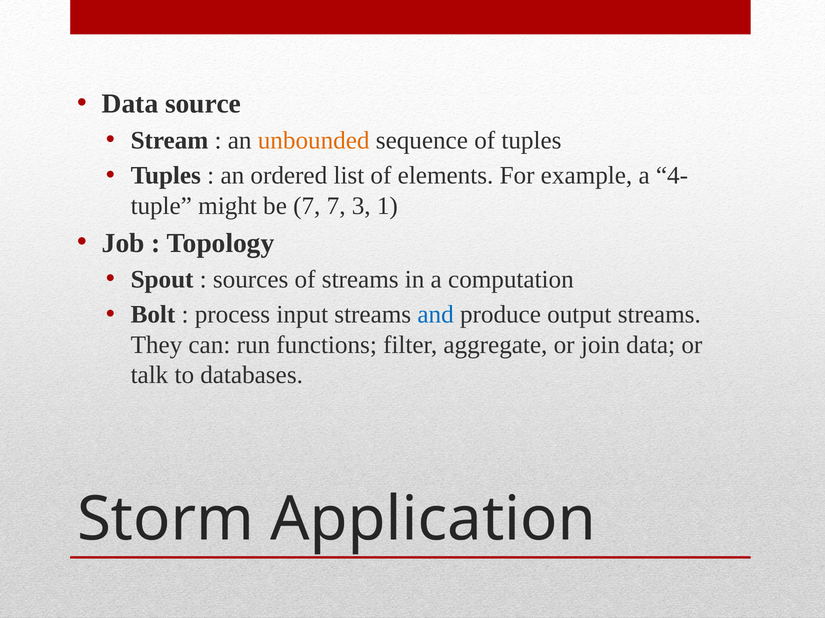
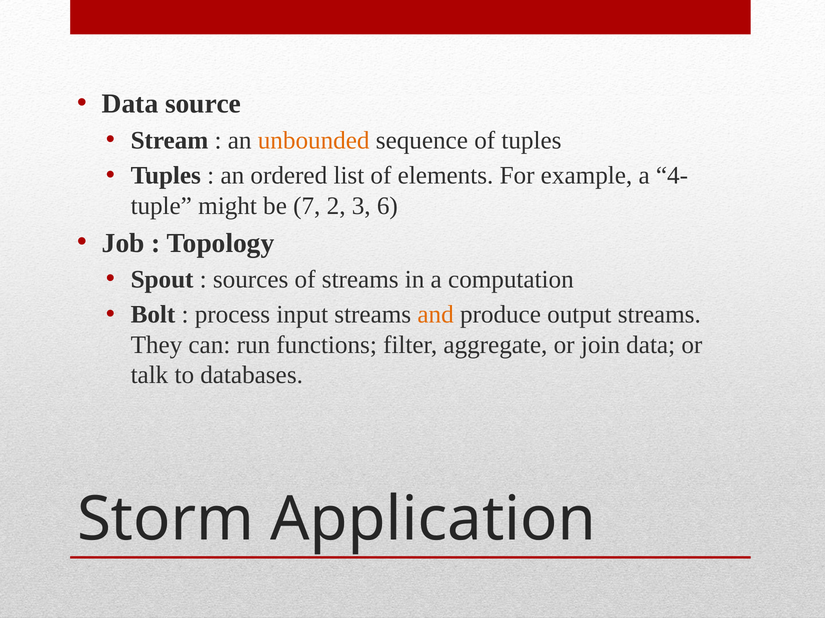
7 7: 7 -> 2
1: 1 -> 6
and colour: blue -> orange
